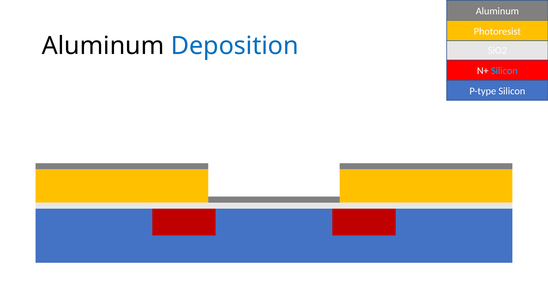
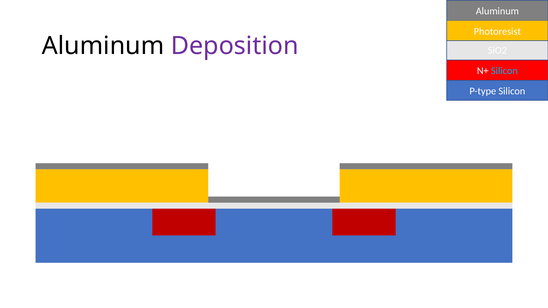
Deposition colour: blue -> purple
